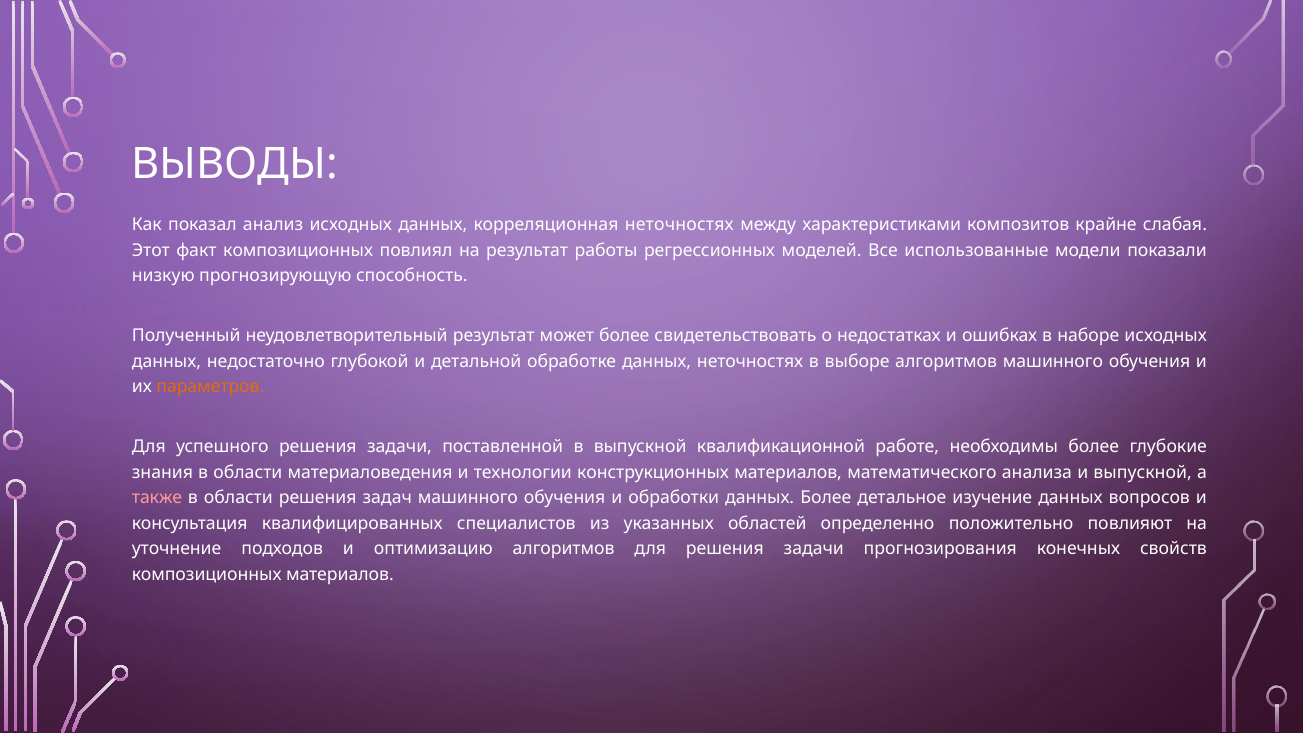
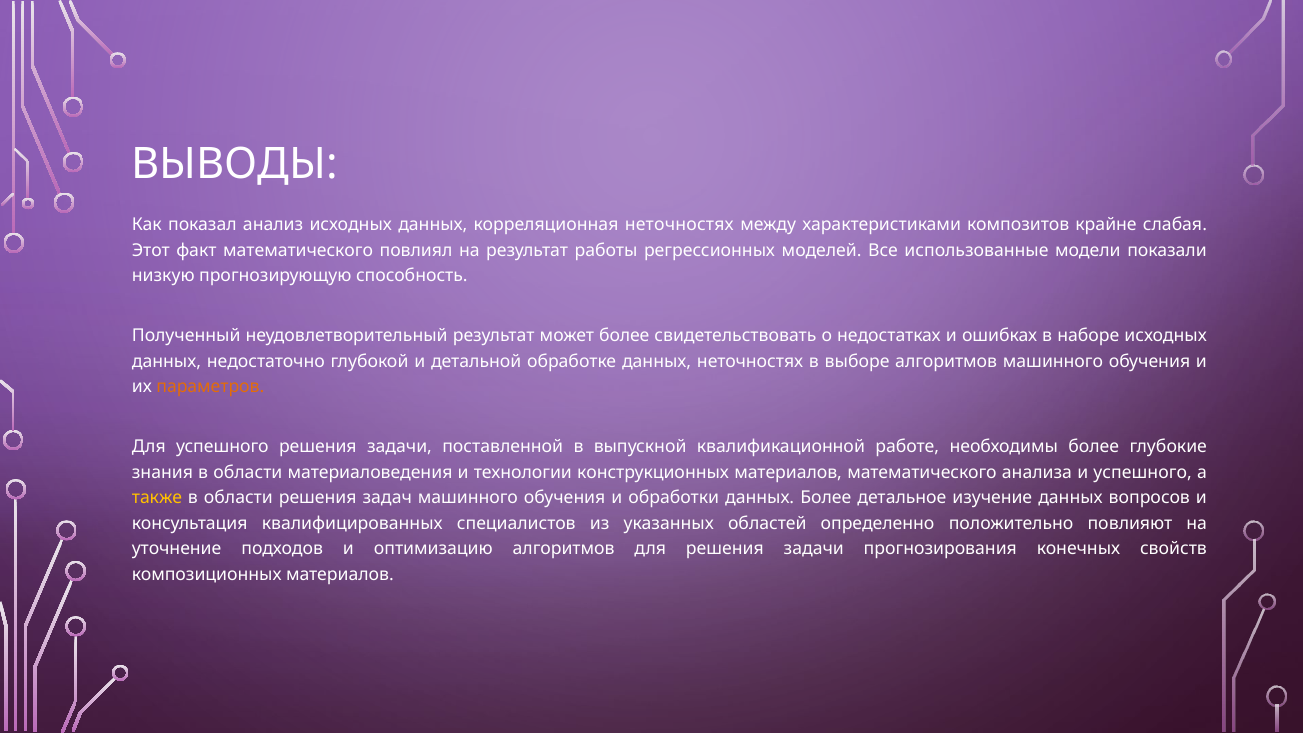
факт композиционных: композиционных -> математического
и выпускной: выпускной -> успешного
также colour: pink -> yellow
